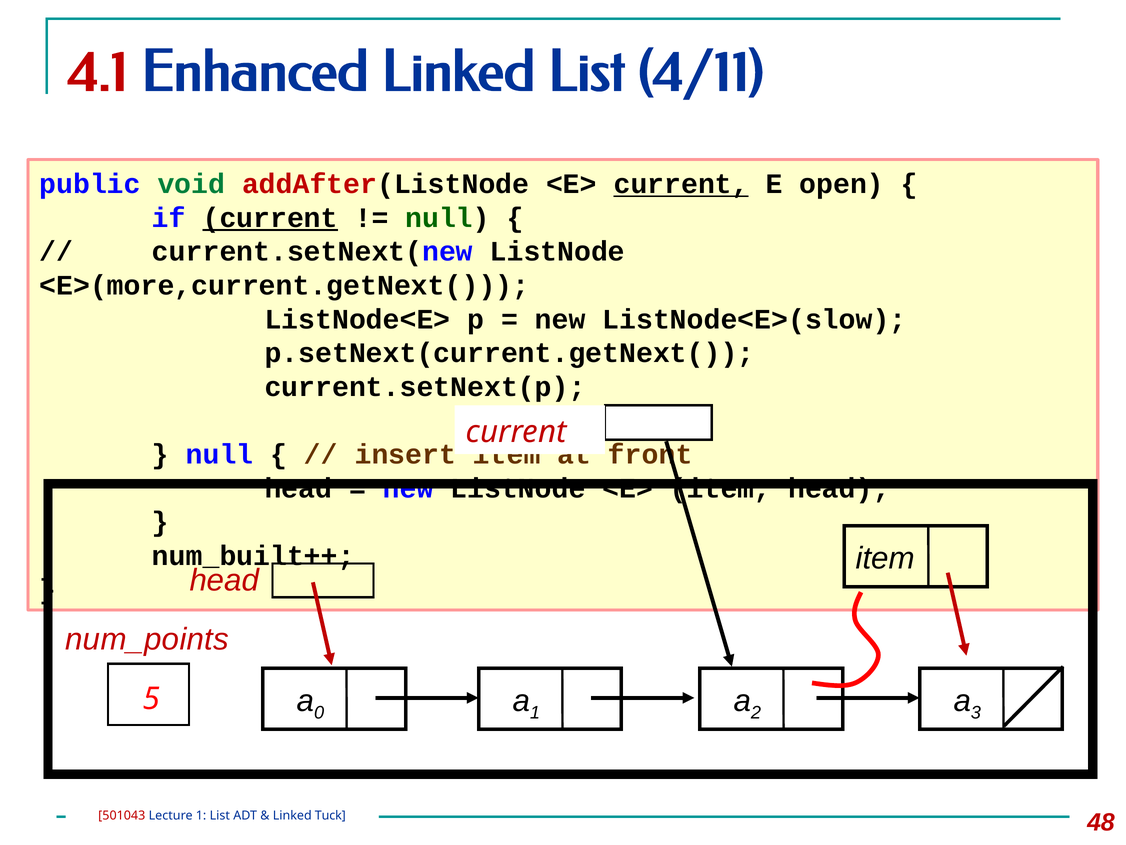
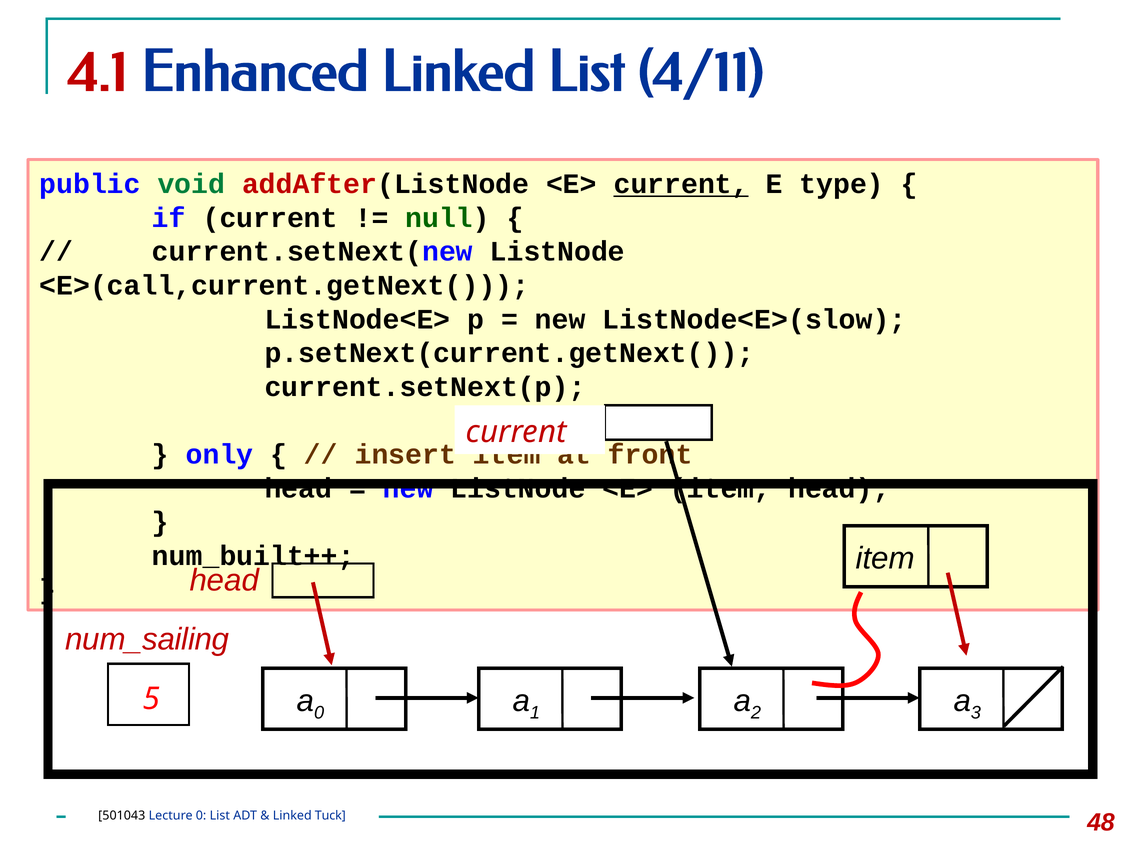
open: open -> type
current at (270, 218) underline: present -> none
<E>(more,current.getNext(: <E>(more,current.getNext( -> <E>(call,current.getNext(
null at (220, 454): null -> only
num_points: num_points -> num_sailing
501043 colour: red -> black
Lecture 1: 1 -> 0
